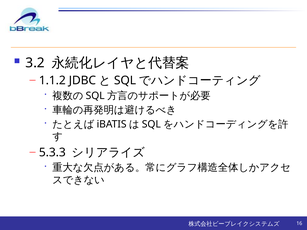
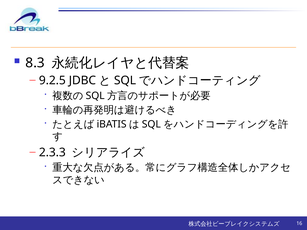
3.2: 3.2 -> 8.3
1.1.2: 1.1.2 -> 9.2.5
5.3.3: 5.3.3 -> 2.3.3
